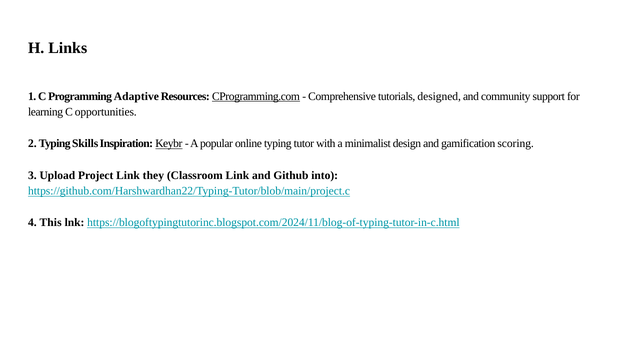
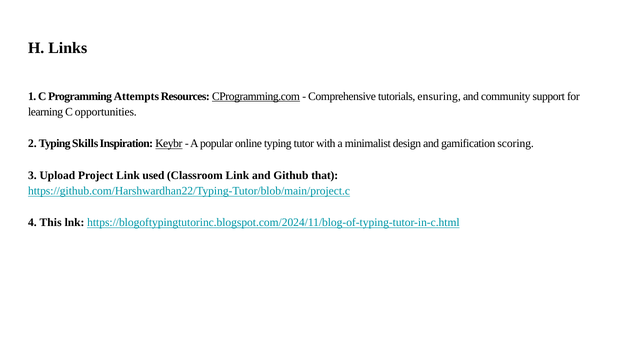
Adaptive: Adaptive -> Attempts
designed: designed -> ensuring
they: they -> used
into: into -> that
